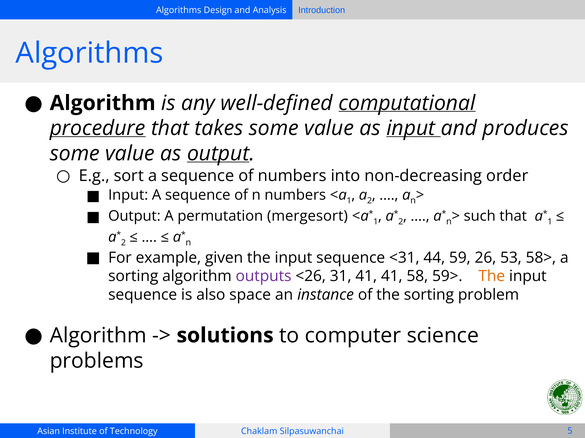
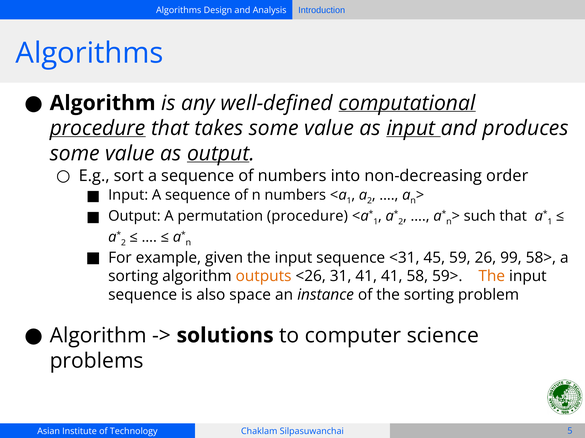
permutation mergesort: mergesort -> procedure
44: 44 -> 45
53: 53 -> 99
outputs colour: purple -> orange
